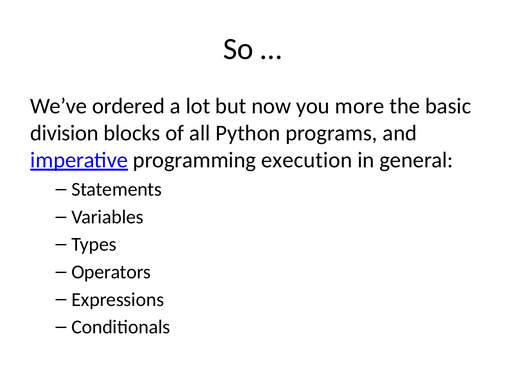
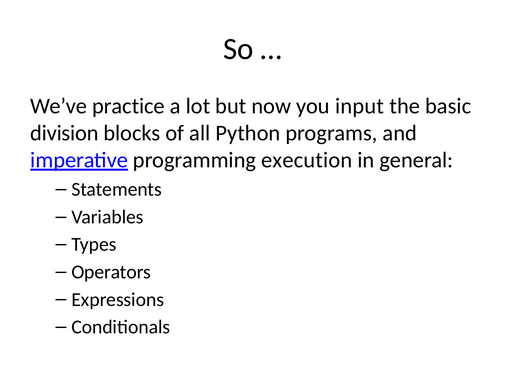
ordered: ordered -> practice
more: more -> input
